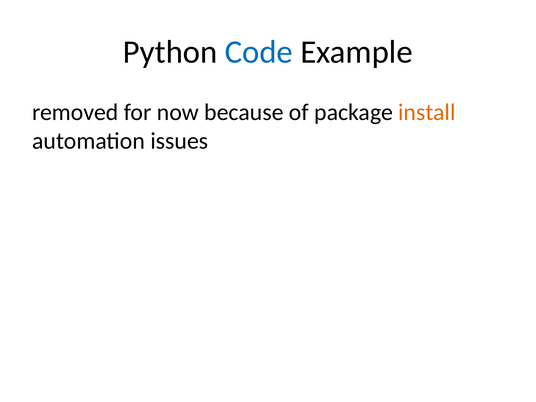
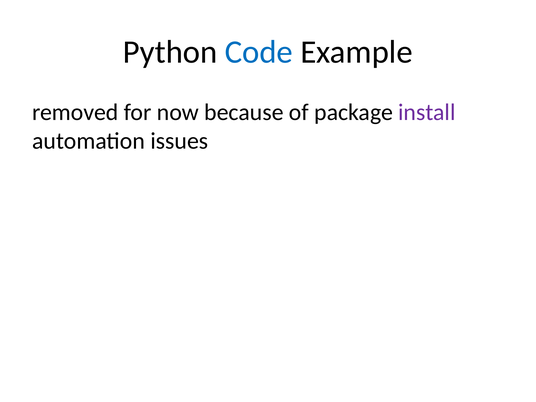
install colour: orange -> purple
